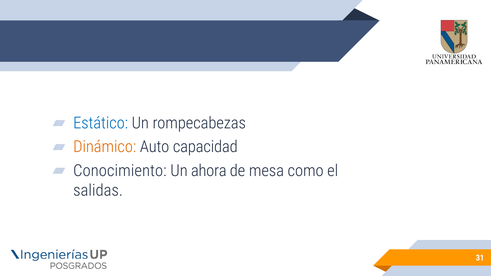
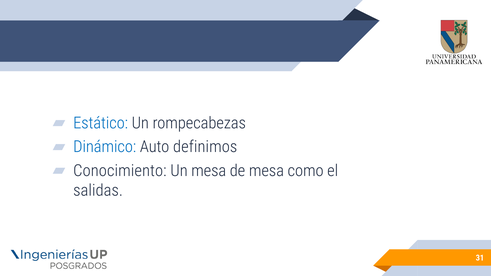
Dinámico colour: orange -> blue
capacidad: capacidad -> definimos
Un ahora: ahora -> mesa
